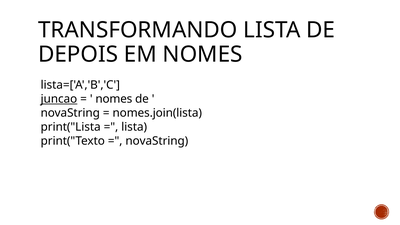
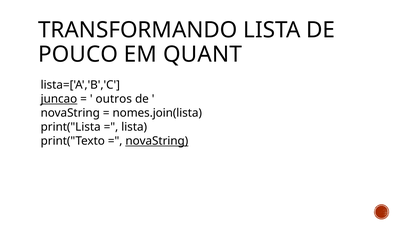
DEPOIS: DEPOIS -> POUCO
EM NOMES: NOMES -> QUANT
nomes at (114, 99): nomes -> outros
novaString at (157, 141) underline: none -> present
